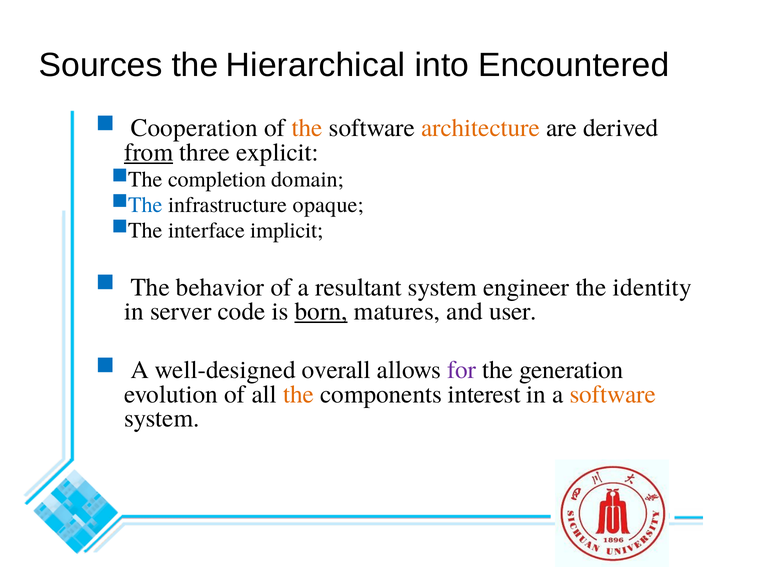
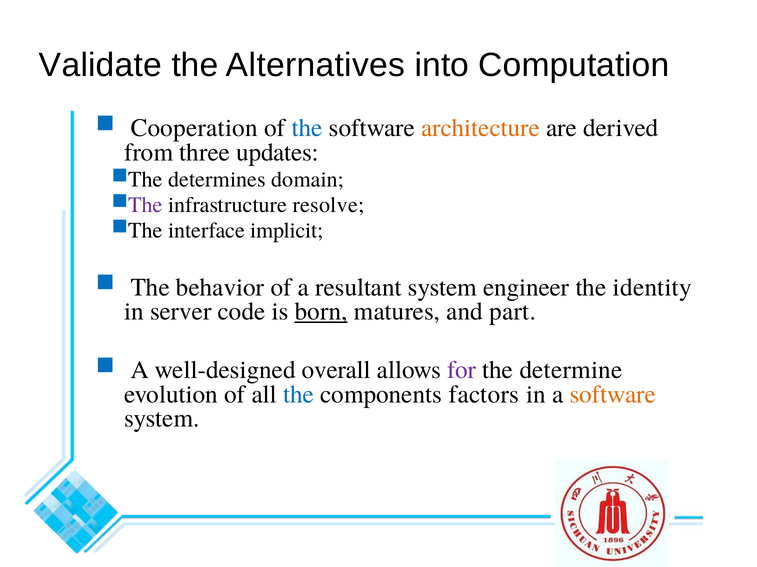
Sources: Sources -> Validate
Hierarchical: Hierarchical -> Alternatives
Encountered: Encountered -> Computation
the at (307, 128) colour: orange -> blue
from underline: present -> none
explicit: explicit -> updates
completion: completion -> determines
The at (145, 205) colour: blue -> purple
opaque: opaque -> resolve
user: user -> part
generation: generation -> determine
the at (298, 395) colour: orange -> blue
interest: interest -> factors
